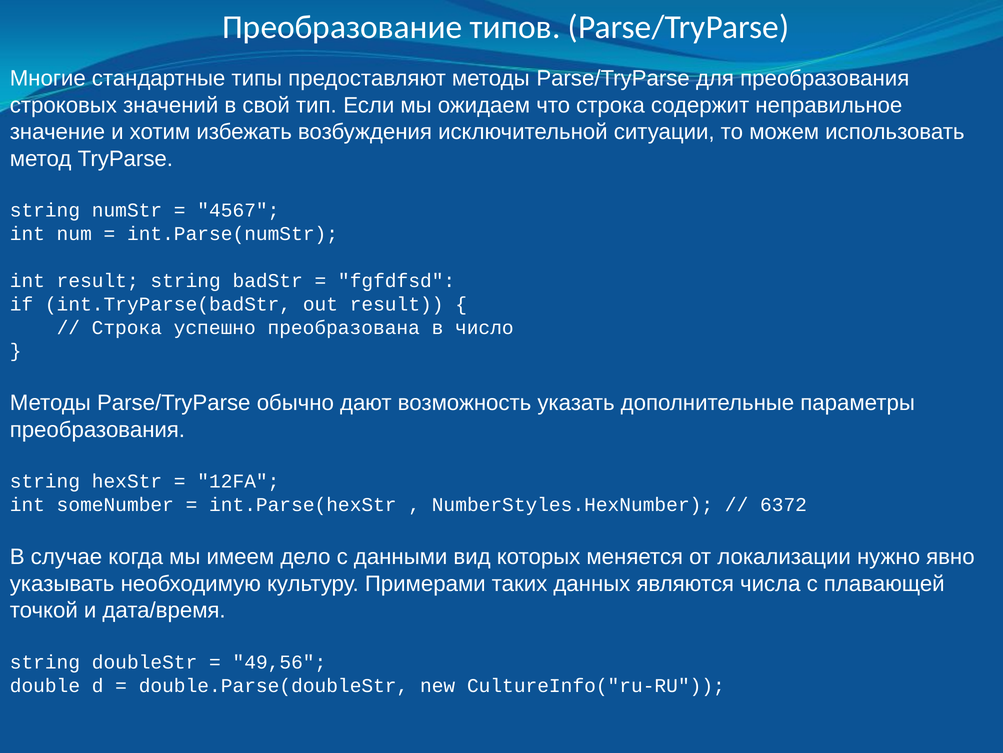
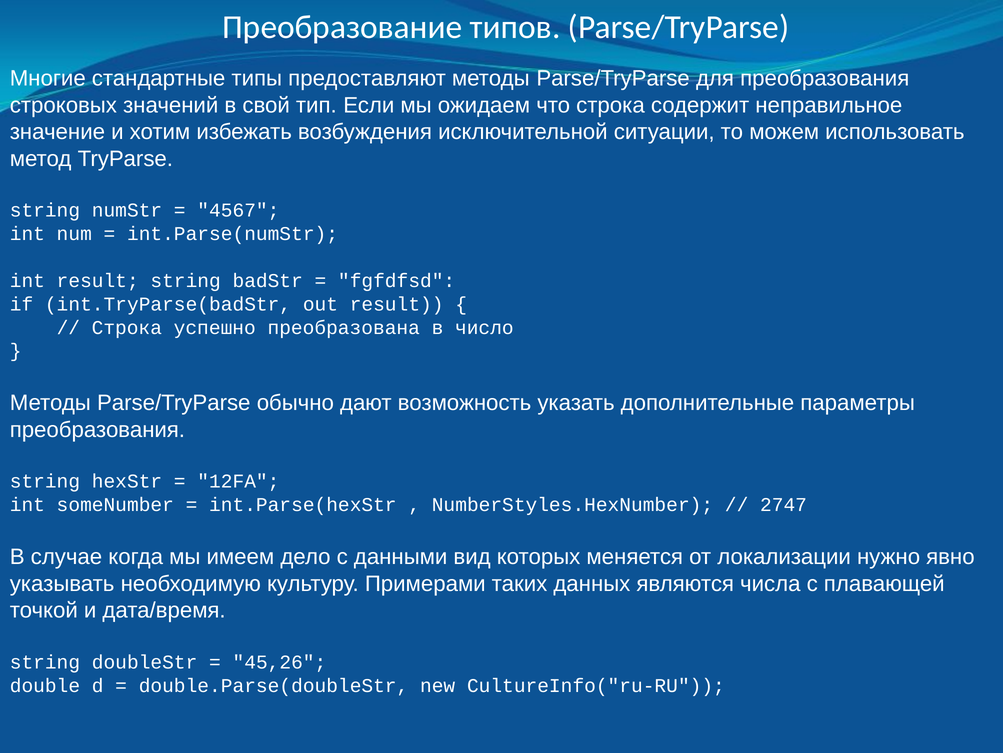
6372: 6372 -> 2747
49,56: 49,56 -> 45,26
